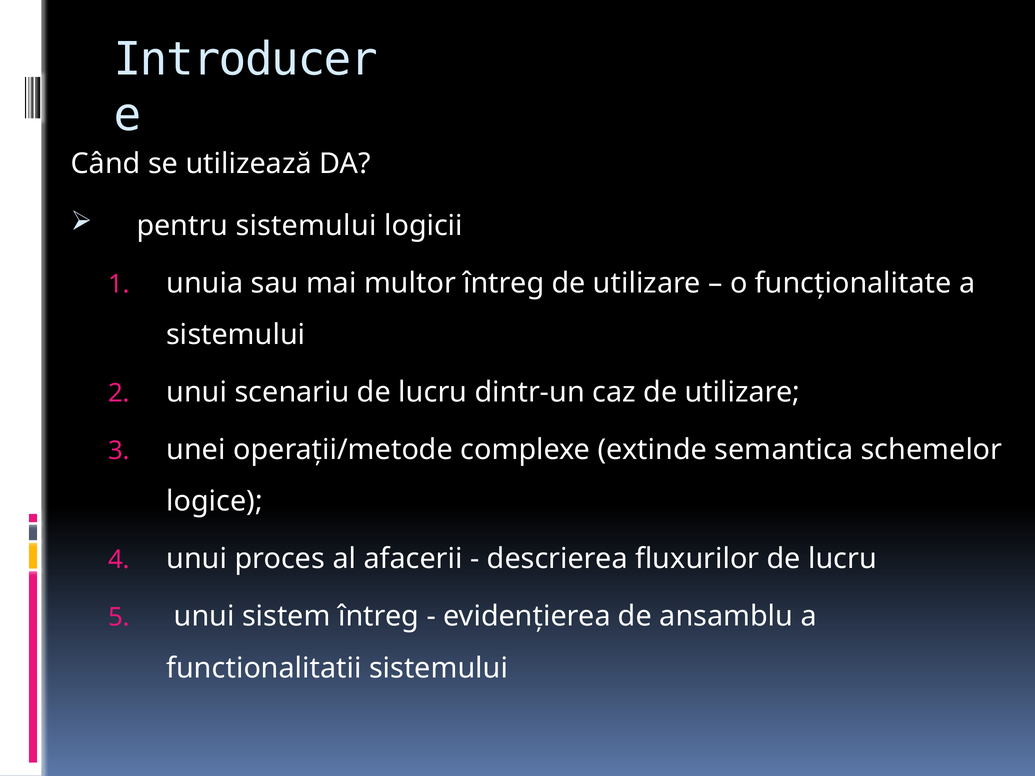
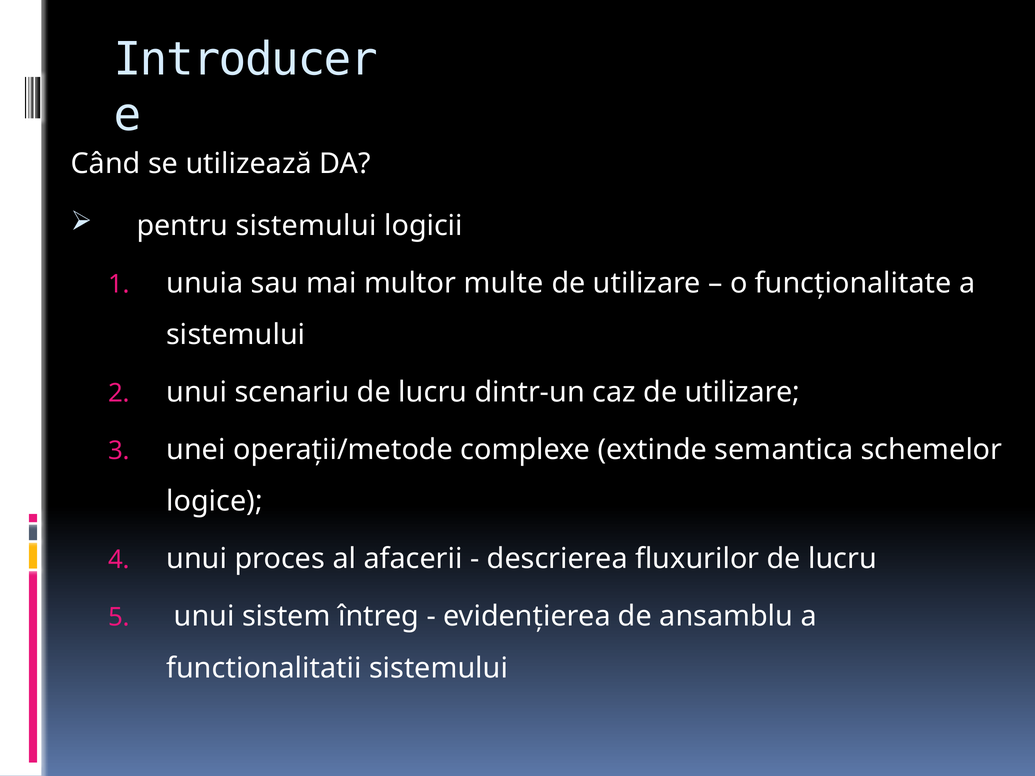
multor întreg: întreg -> multe
